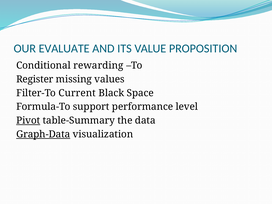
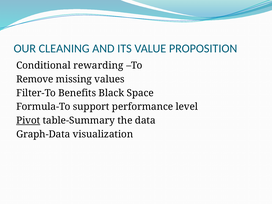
EVALUATE: EVALUATE -> CLEANING
Register: Register -> Remove
Current: Current -> Benefits
Graph-Data underline: present -> none
